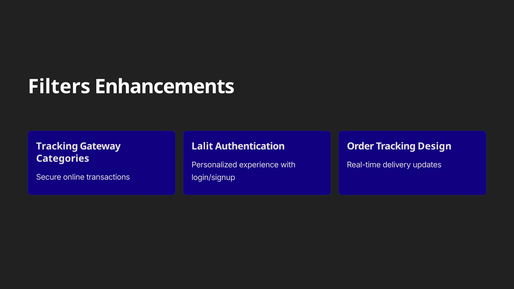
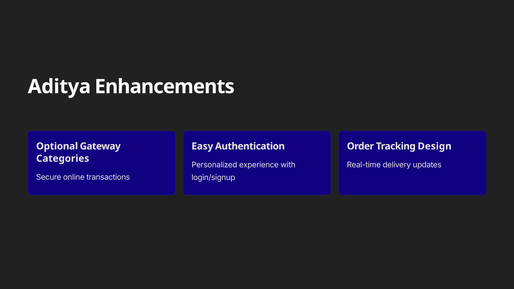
Filters: Filters -> Aditya
Tracking at (57, 146): Tracking -> Optional
Lalit: Lalit -> Easy
